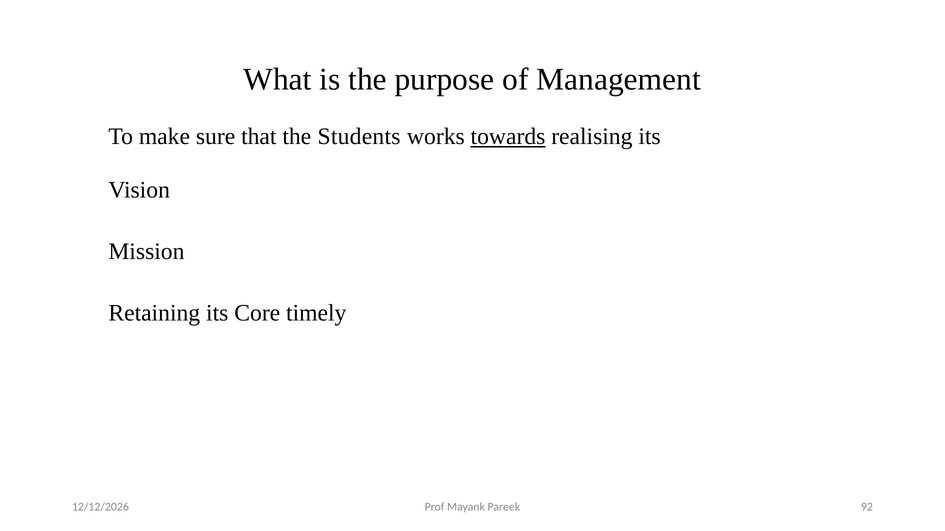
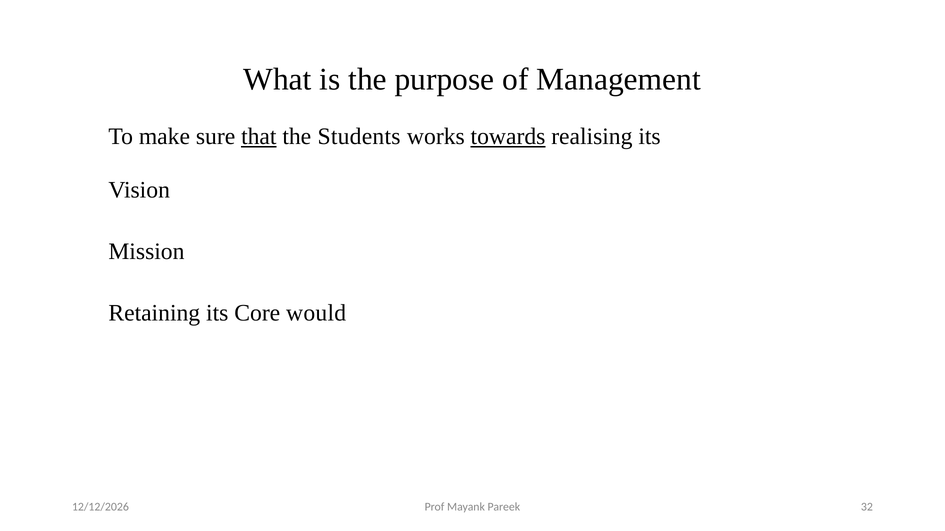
that underline: none -> present
timely: timely -> would
92: 92 -> 32
